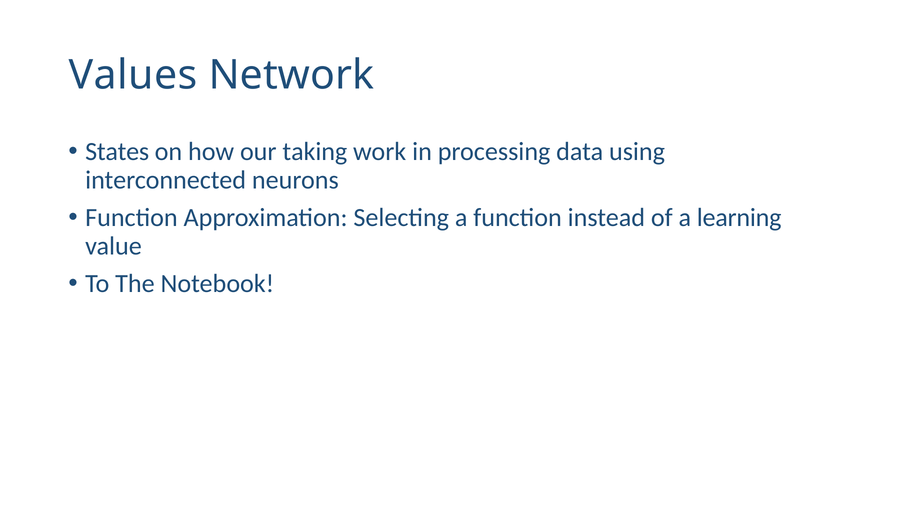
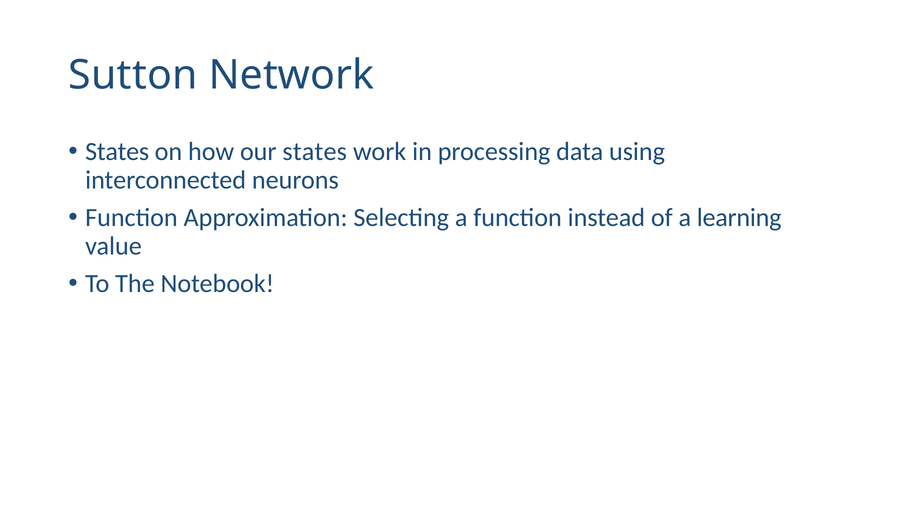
Values: Values -> Sutton
our taking: taking -> states
